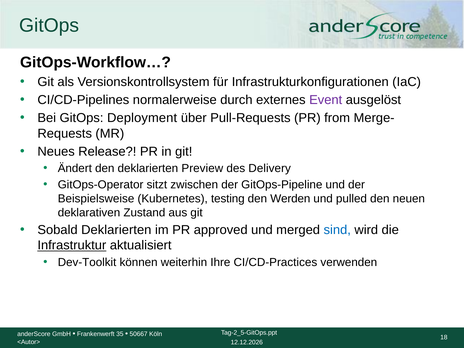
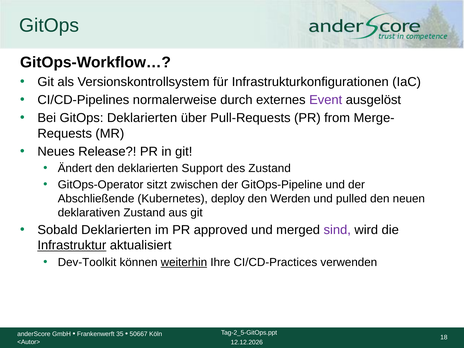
GitOps Deployment: Deployment -> Deklarierten
Preview: Preview -> Support
des Delivery: Delivery -> Zustand
Beispielsweise: Beispielsweise -> Abschließende
testing: testing -> deploy
sind colour: blue -> purple
weiterhin underline: none -> present
